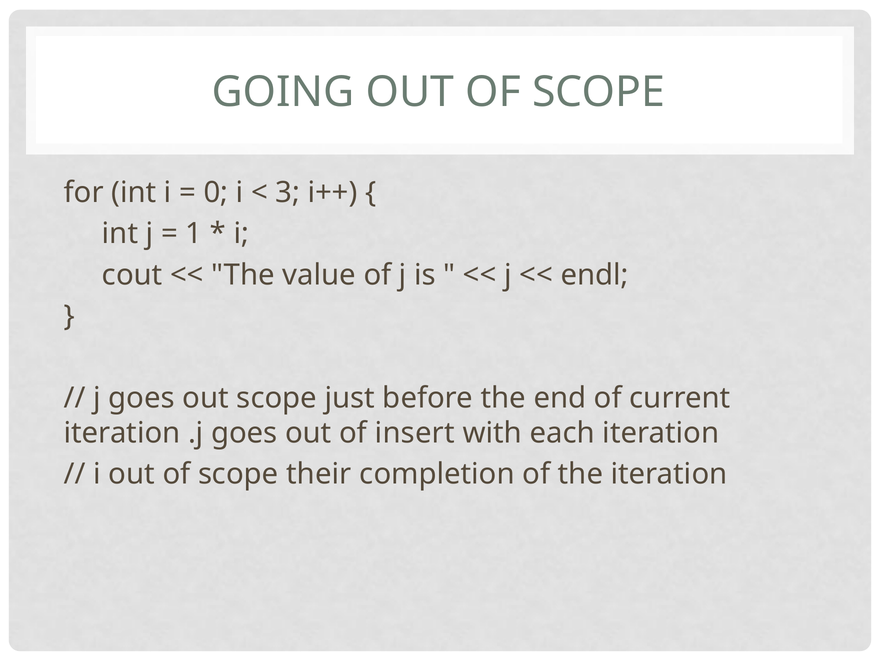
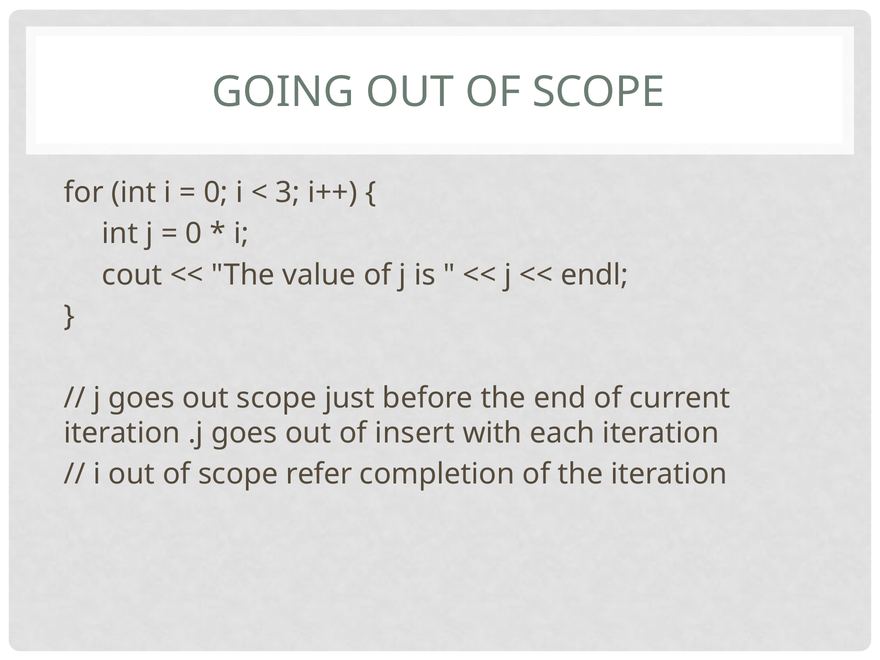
1 at (194, 234): 1 -> 0
their: their -> refer
